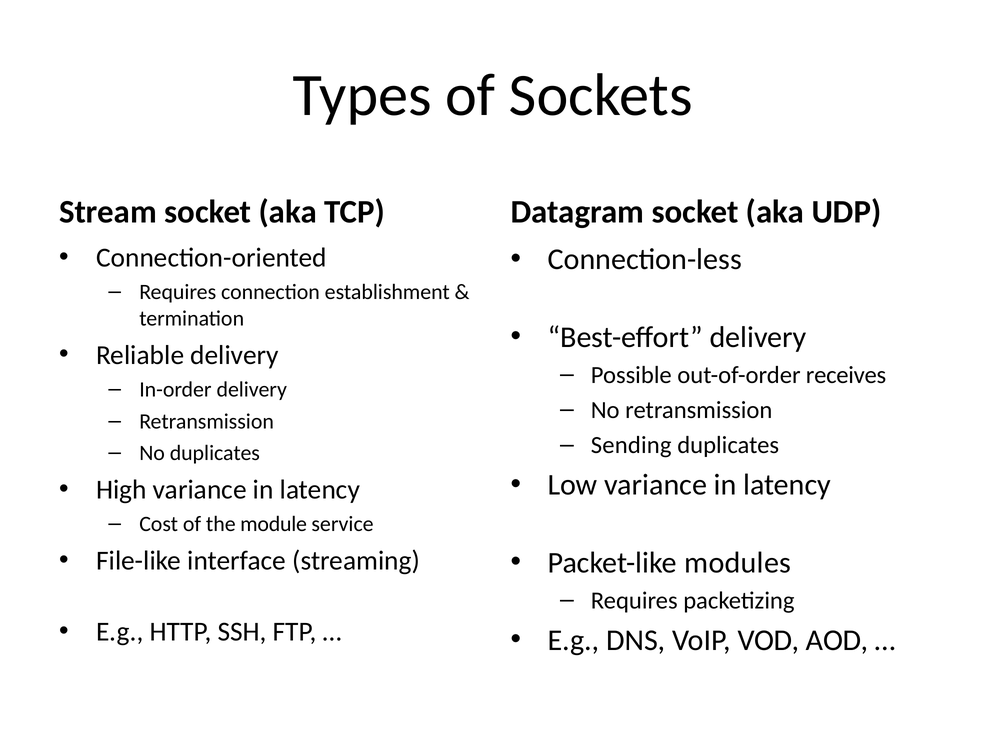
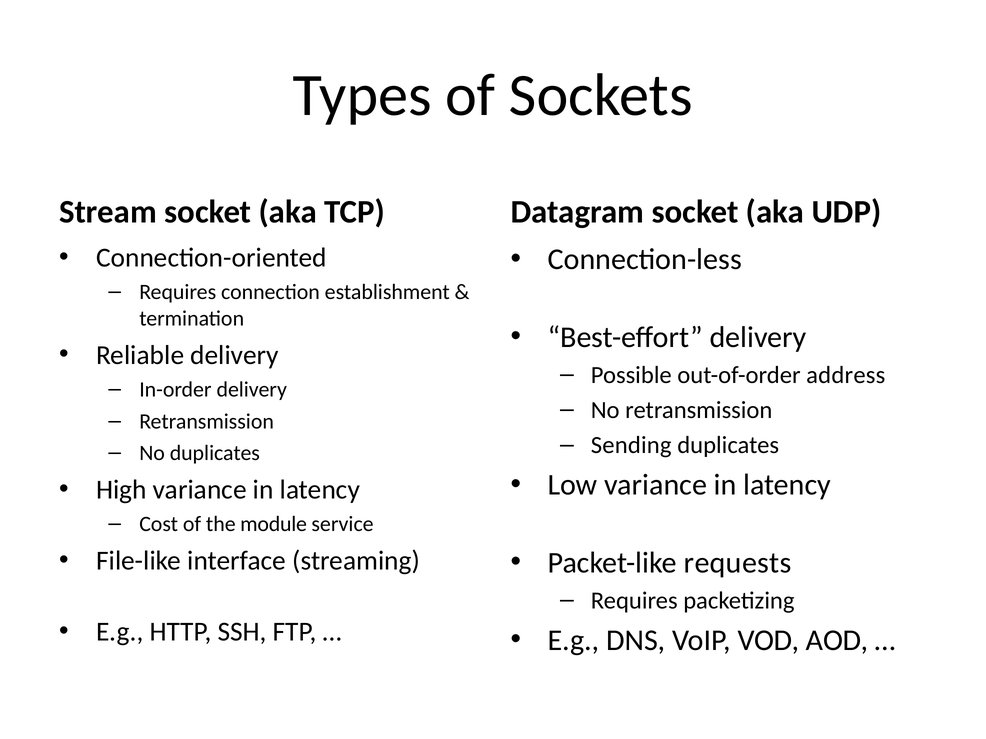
receives: receives -> address
modules: modules -> requests
